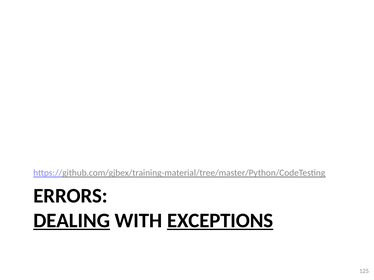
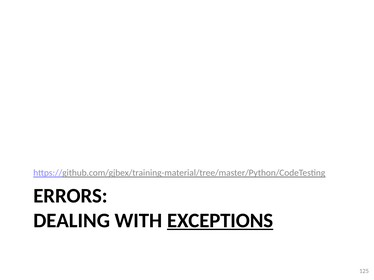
DEALING underline: present -> none
